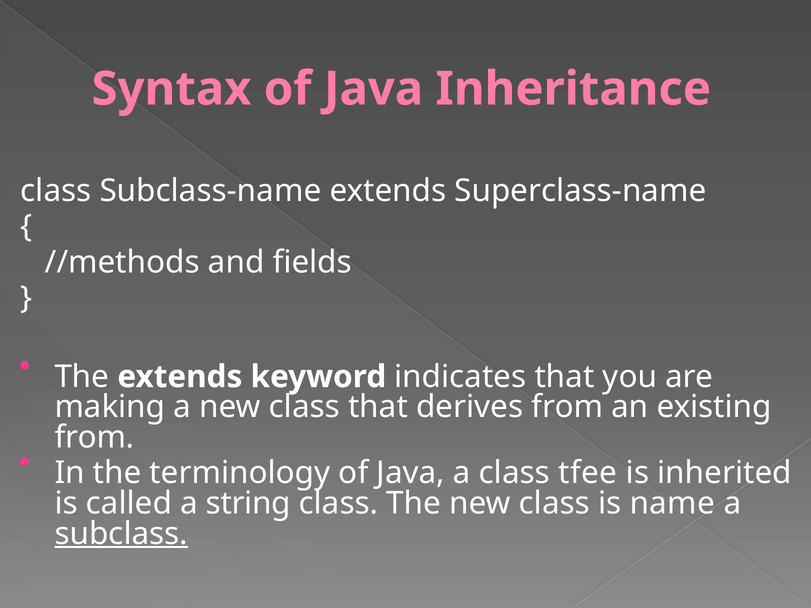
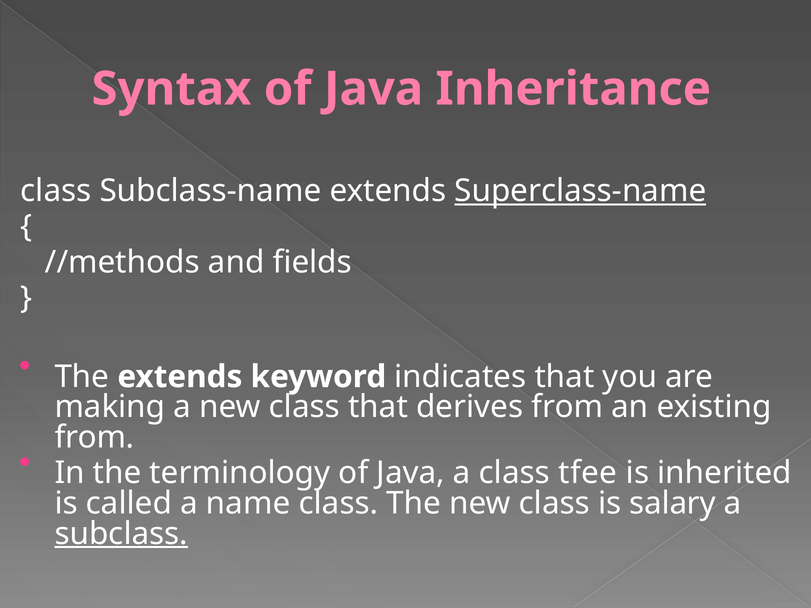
Superclass-name underline: none -> present
string: string -> name
name: name -> salary
